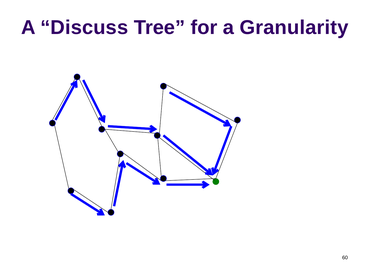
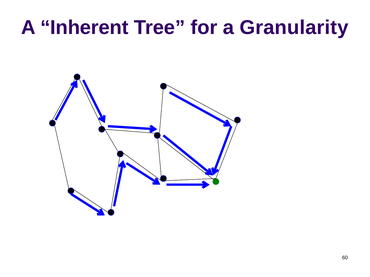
Discuss: Discuss -> Inherent
